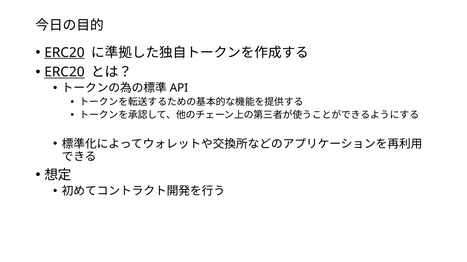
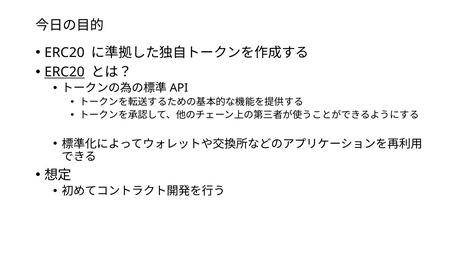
ERC20 at (64, 53) underline: present -> none
